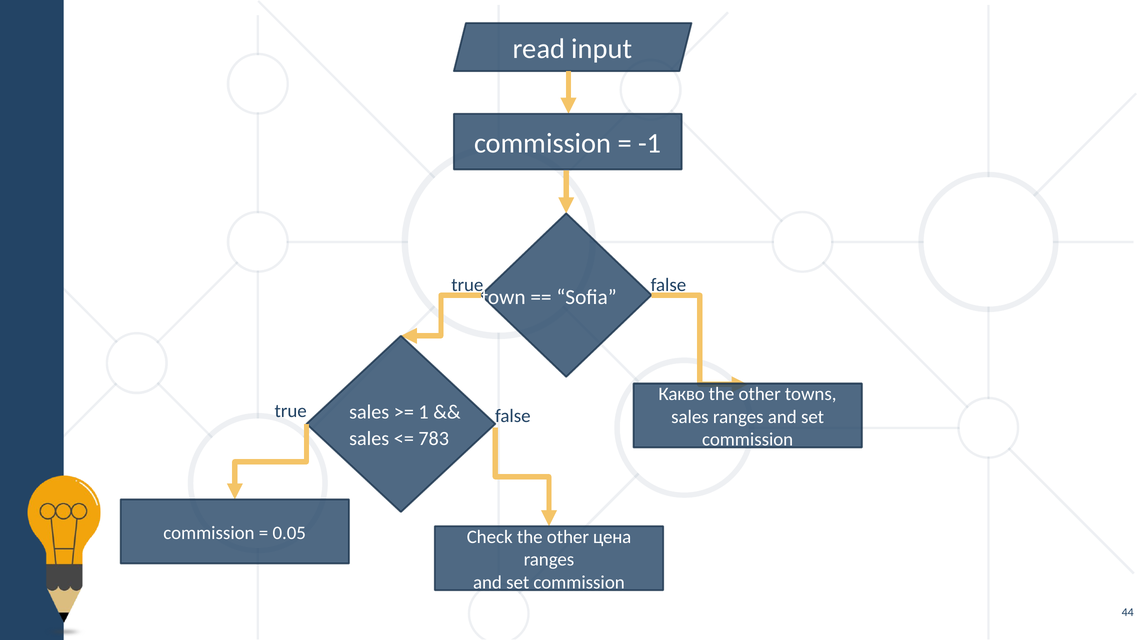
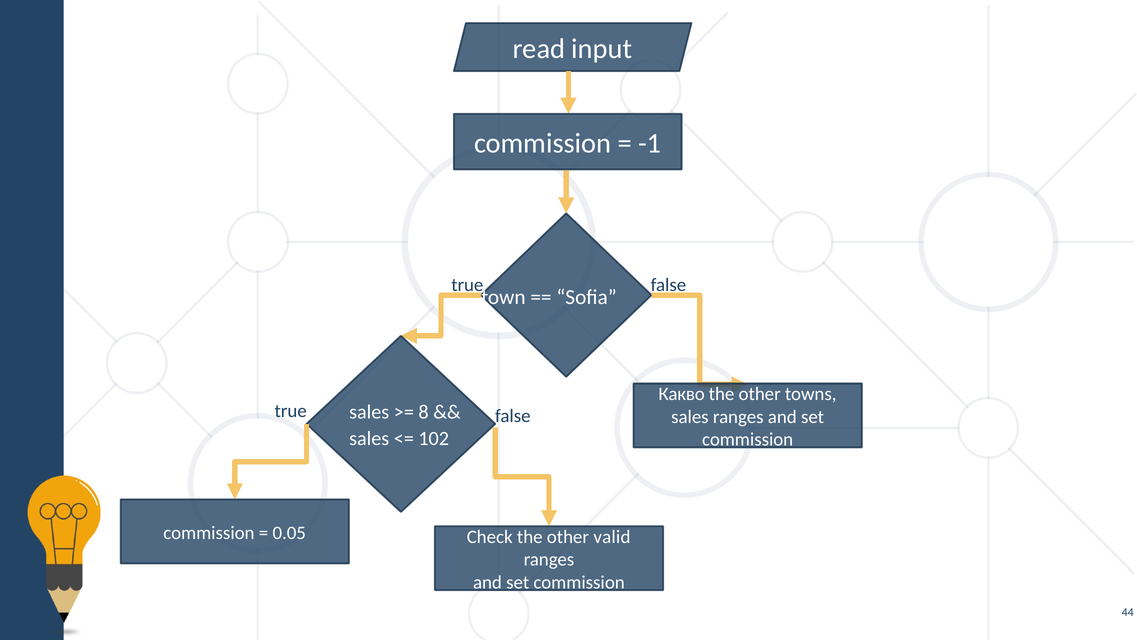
1: 1 -> 8
783: 783 -> 102
цена: цена -> valid
